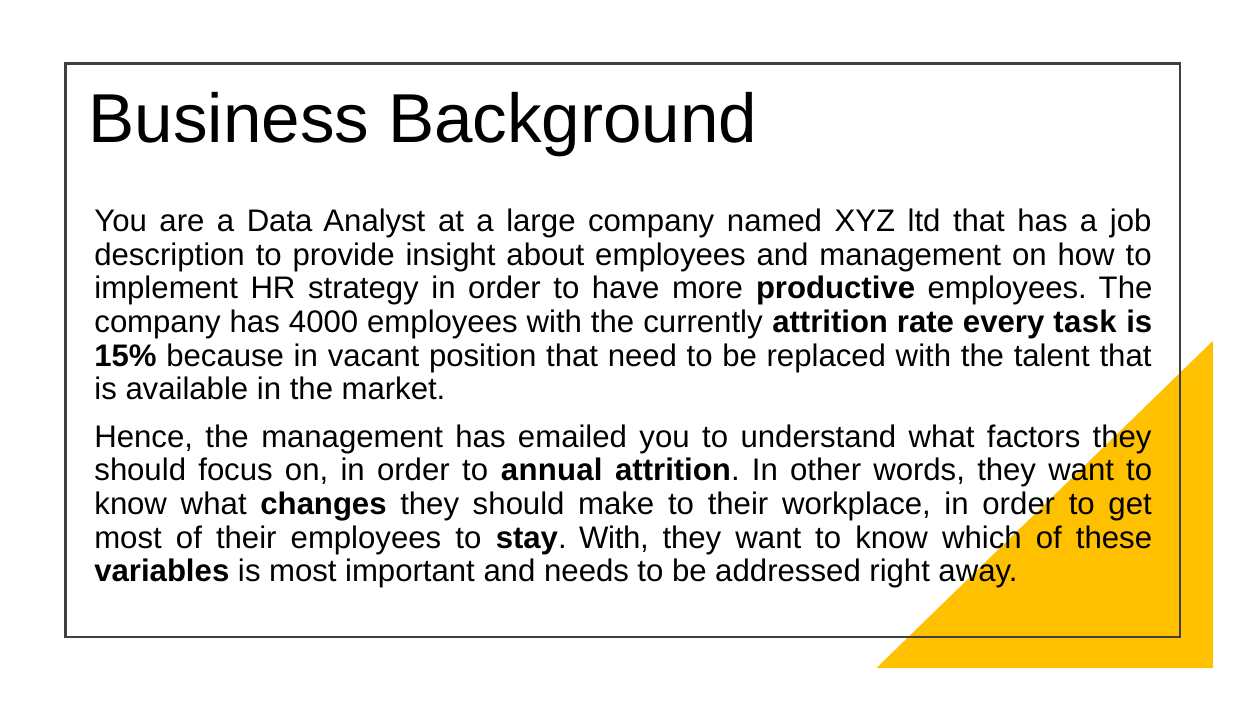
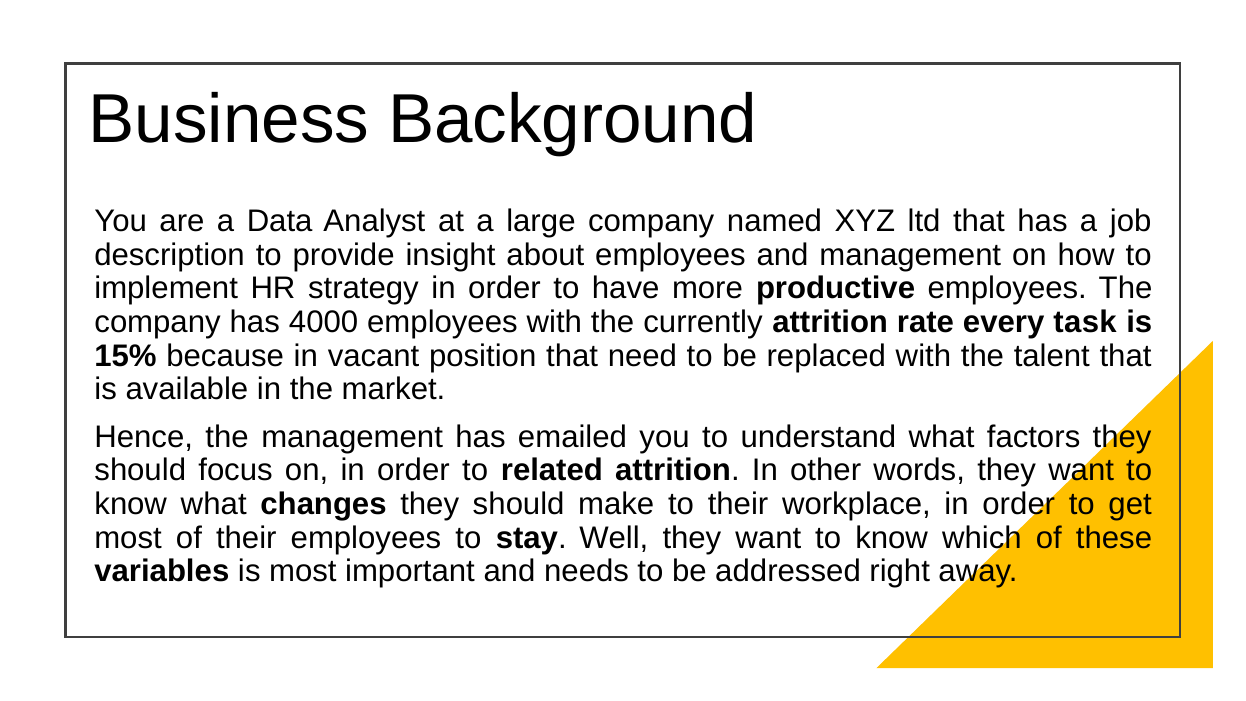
annual: annual -> related
stay With: With -> Well
